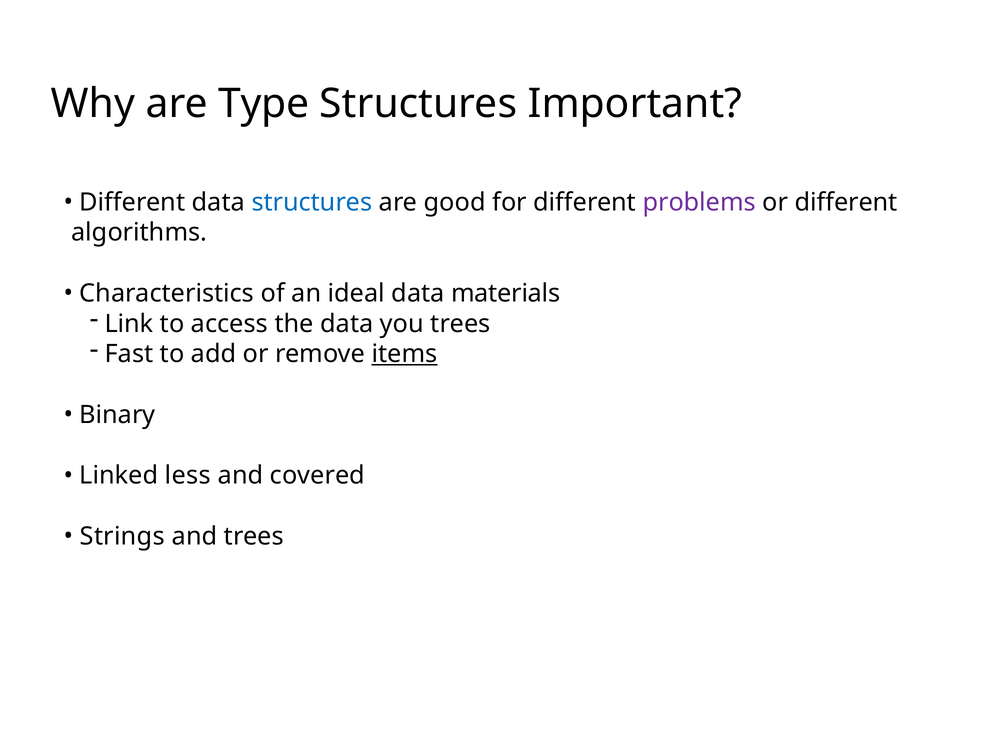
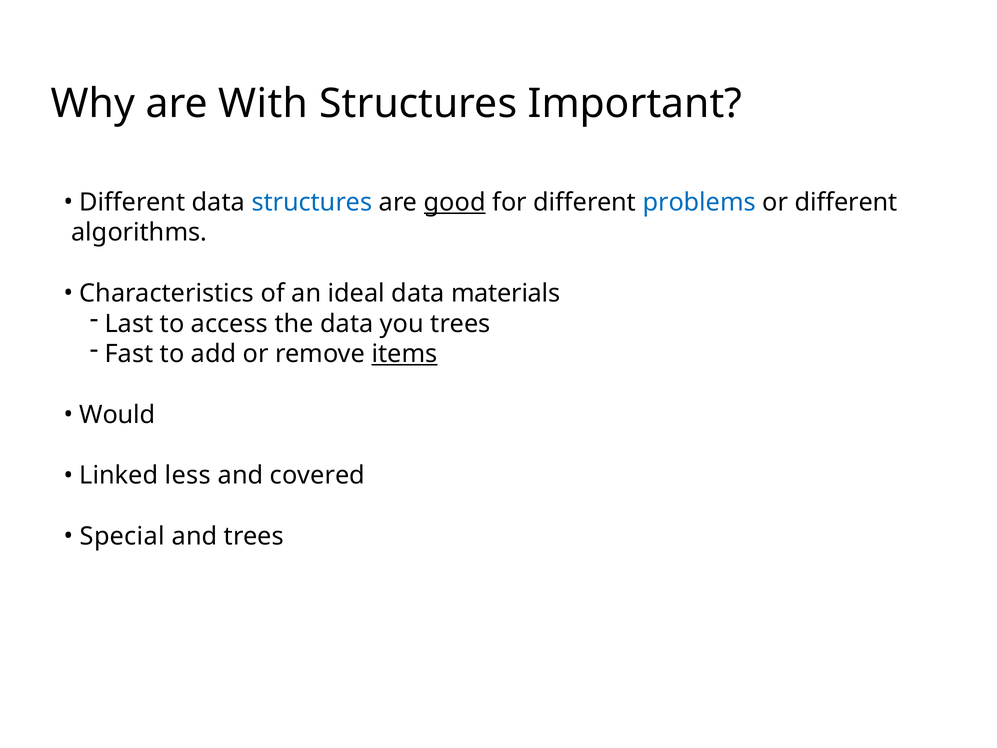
Type: Type -> With
good underline: none -> present
problems colour: purple -> blue
Link: Link -> Last
Binary: Binary -> Would
Strings: Strings -> Special
